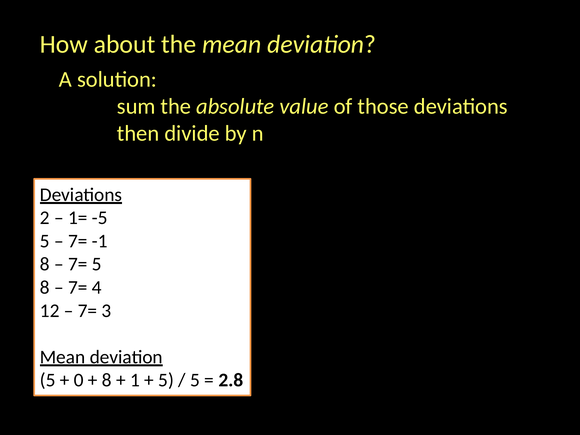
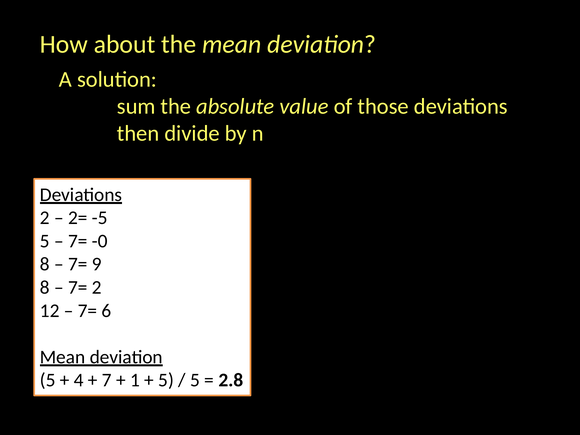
1=: 1= -> 2=
-1: -1 -> -0
7= 5: 5 -> 9
7= 4: 4 -> 2
3: 3 -> 6
0: 0 -> 4
8 at (107, 380): 8 -> 7
